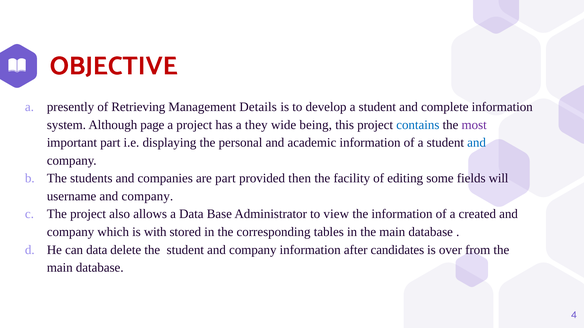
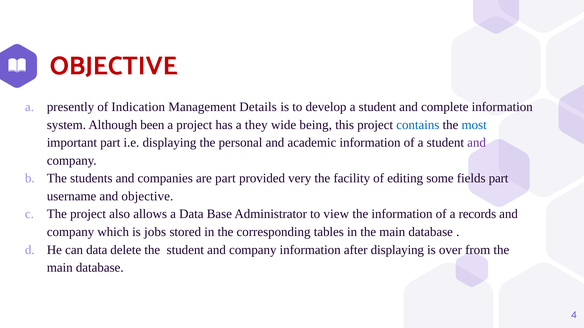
Retrieving: Retrieving -> Indication
page: page -> been
most colour: purple -> blue
and at (477, 143) colour: blue -> purple
then: then -> very
fields will: will -> part
username and company: company -> objective
created: created -> records
with: with -> jobs
after candidates: candidates -> displaying
